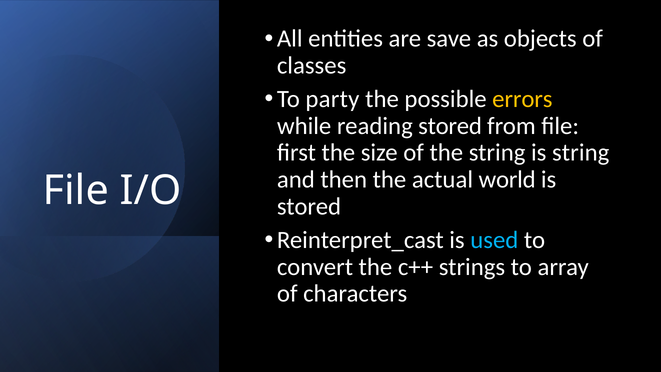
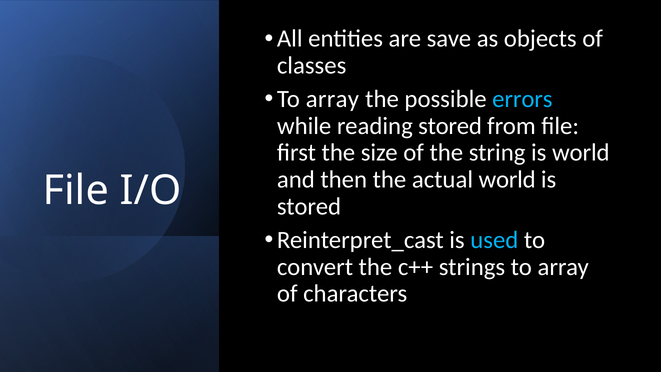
party at (332, 99): party -> array
errors colour: yellow -> light blue
is string: string -> world
